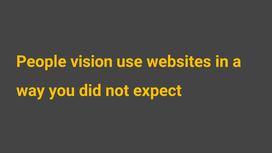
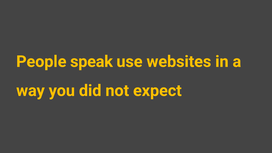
vision: vision -> speak
